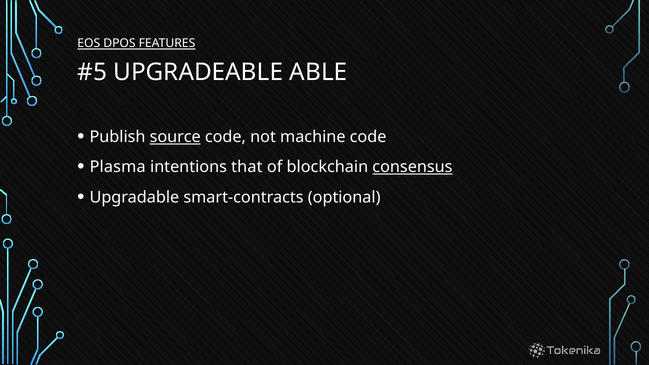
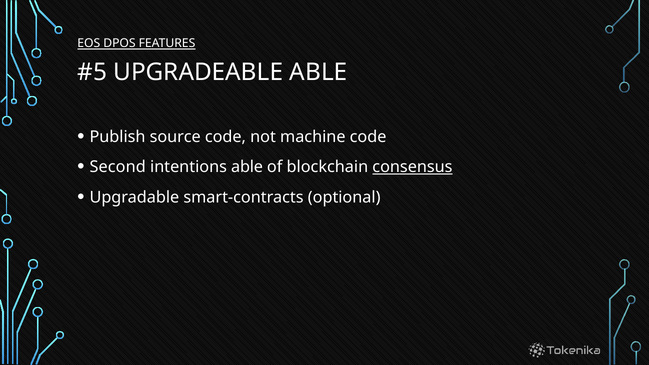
source underline: present -> none
Plasma: Plasma -> Second
intentions that: that -> able
